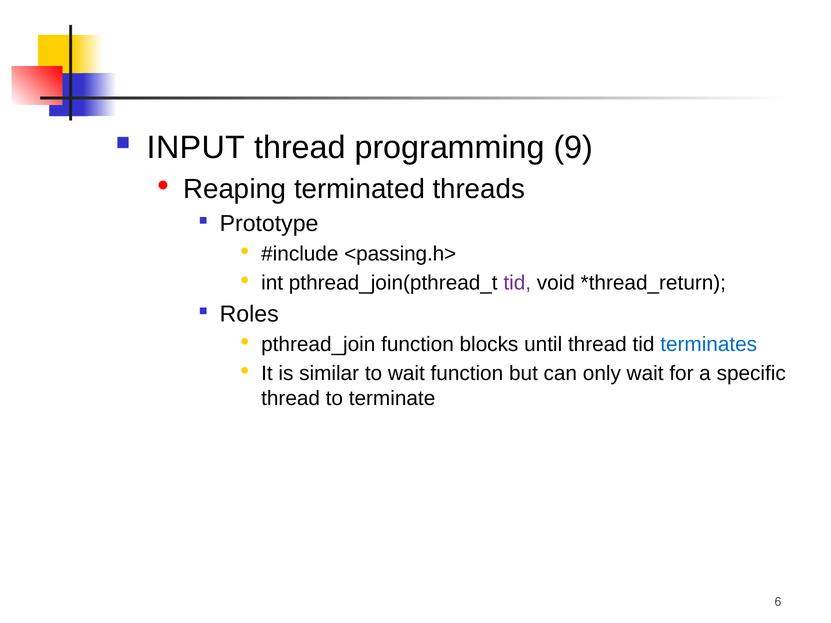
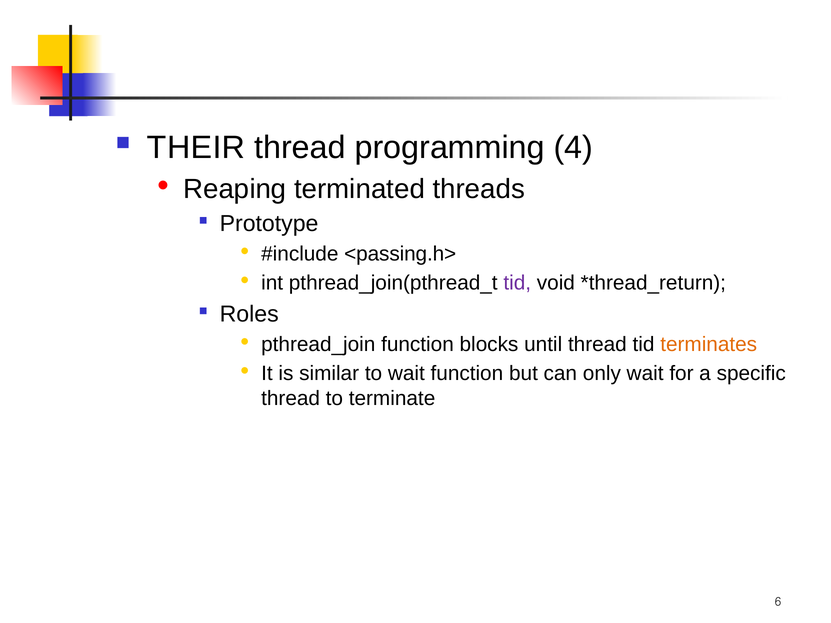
INPUT: INPUT -> THEIR
9: 9 -> 4
terminates colour: blue -> orange
